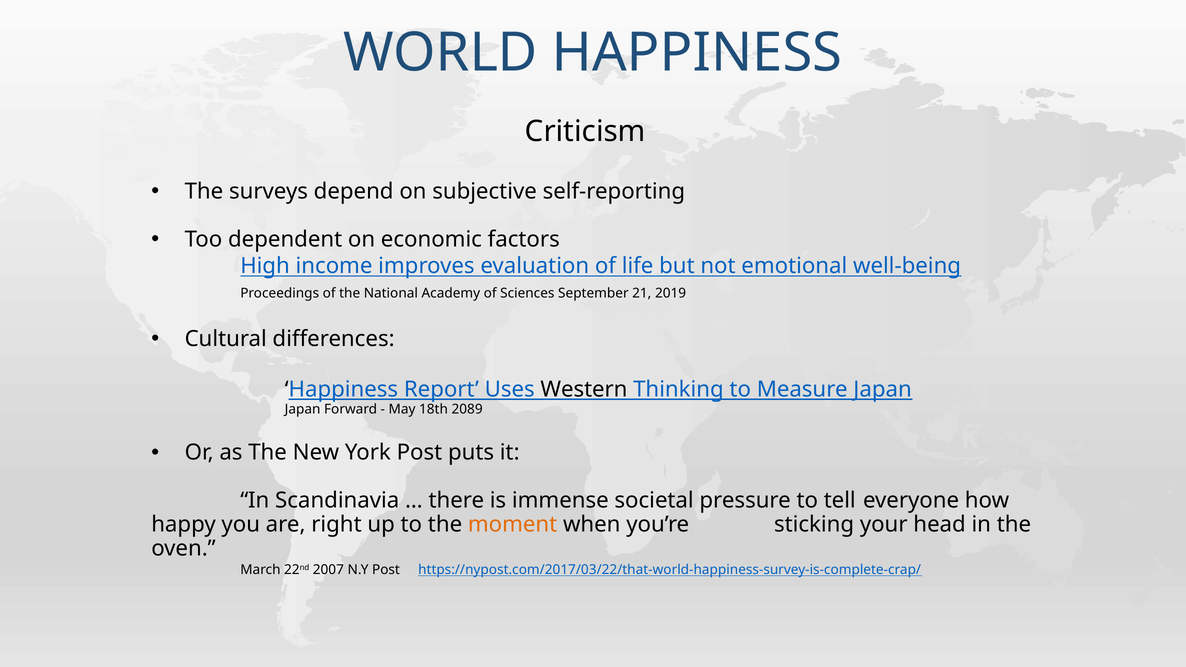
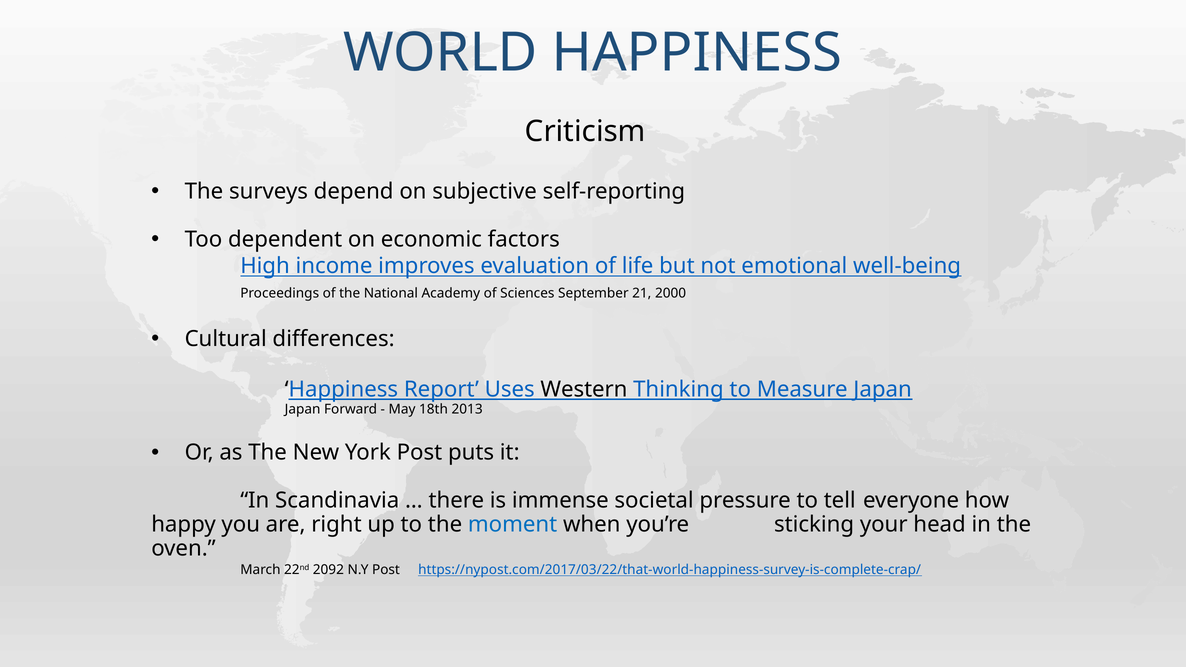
2019: 2019 -> 2000
2089: 2089 -> 2013
moment colour: orange -> blue
2007: 2007 -> 2092
